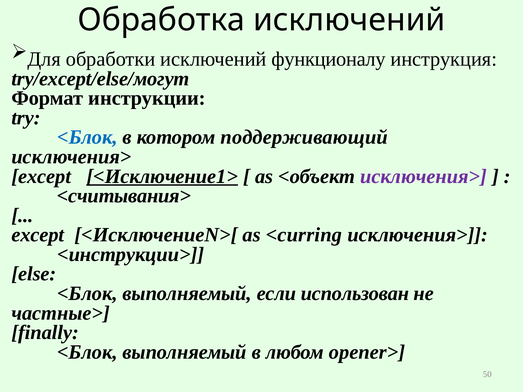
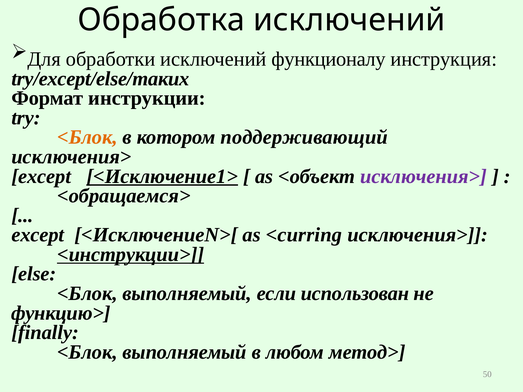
try/except/else/могут: try/except/else/могут -> try/except/else/таких
<Блок at (87, 137) colour: blue -> orange
<считывания>: <считывания> -> <обращаемся>
<инструкции> underline: none -> present
частные>: частные> -> функцию>
opener>: opener> -> метод>
